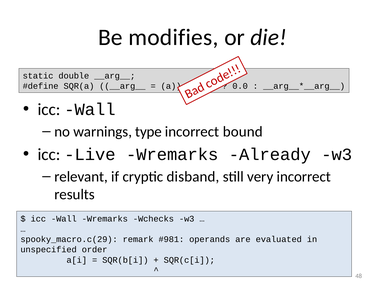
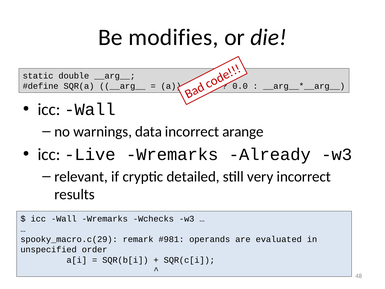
type: type -> data
bound: bound -> arange
disband: disband -> detailed
